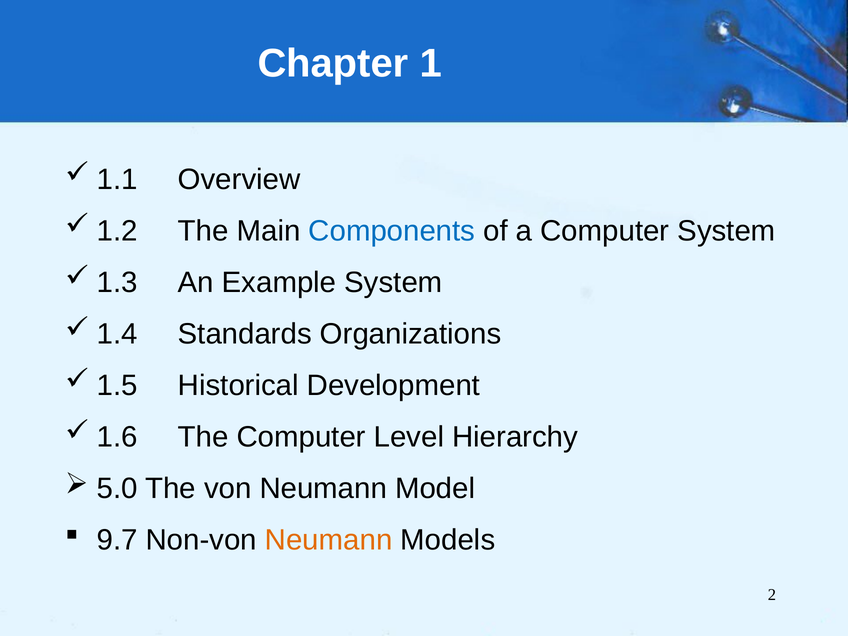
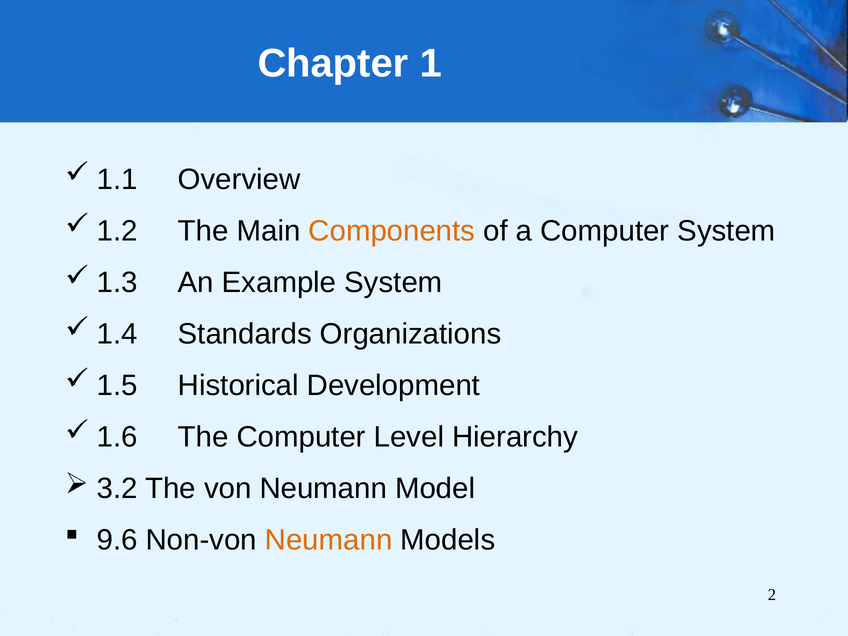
Components colour: blue -> orange
5.0: 5.0 -> 3.2
9.7: 9.7 -> 9.6
